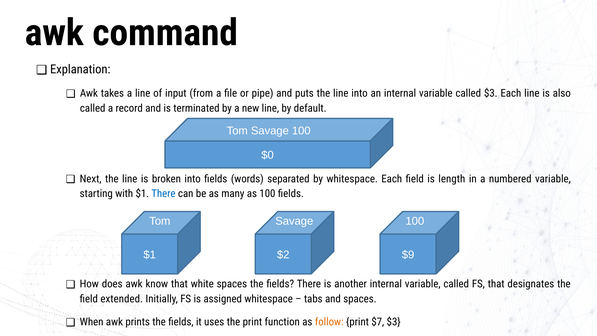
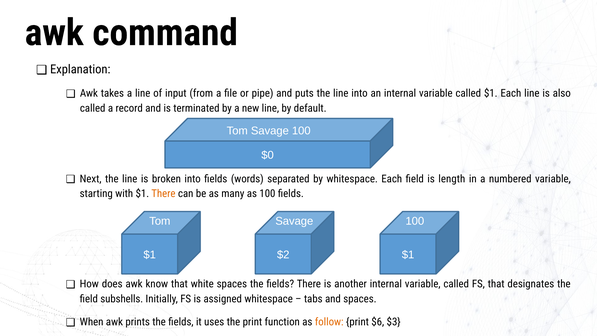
called $3: $3 -> $1
There at (163, 194) colour: blue -> orange
$9 at (408, 255): $9 -> $1
extended: extended -> subshells
$7: $7 -> $6
